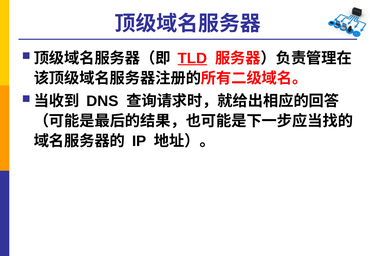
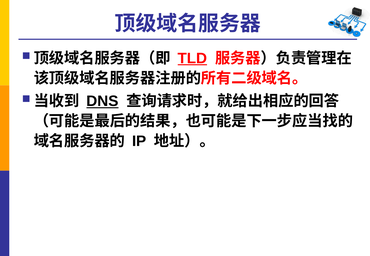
DNS underline: none -> present
